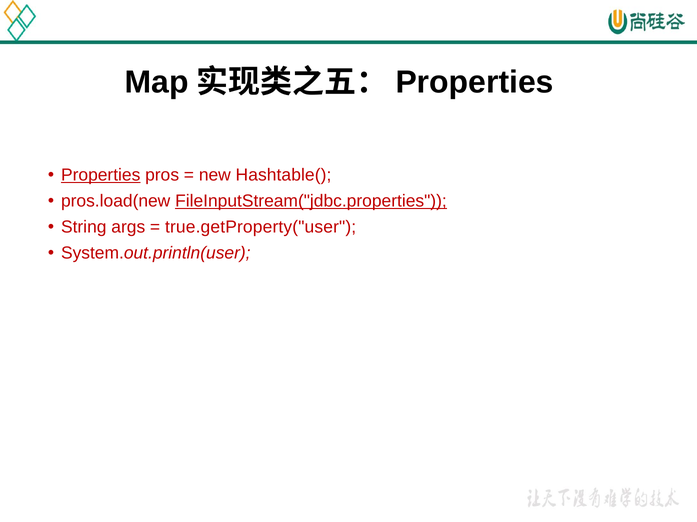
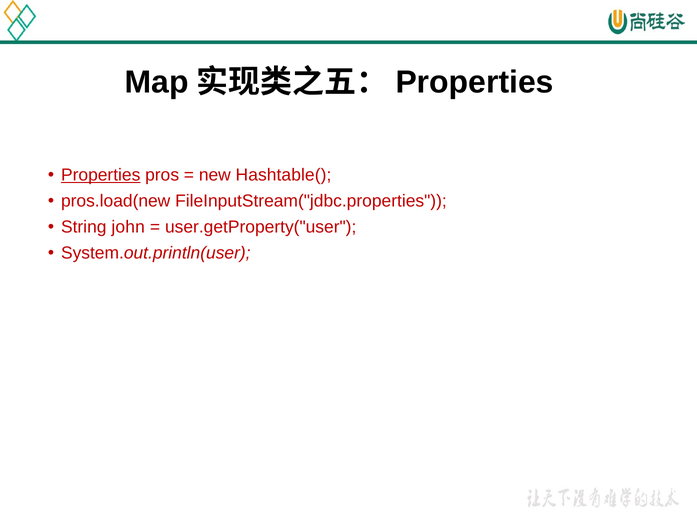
FileInputStream("jdbc.properties underline: present -> none
args: args -> john
true.getProperty("user: true.getProperty("user -> user.getProperty("user
